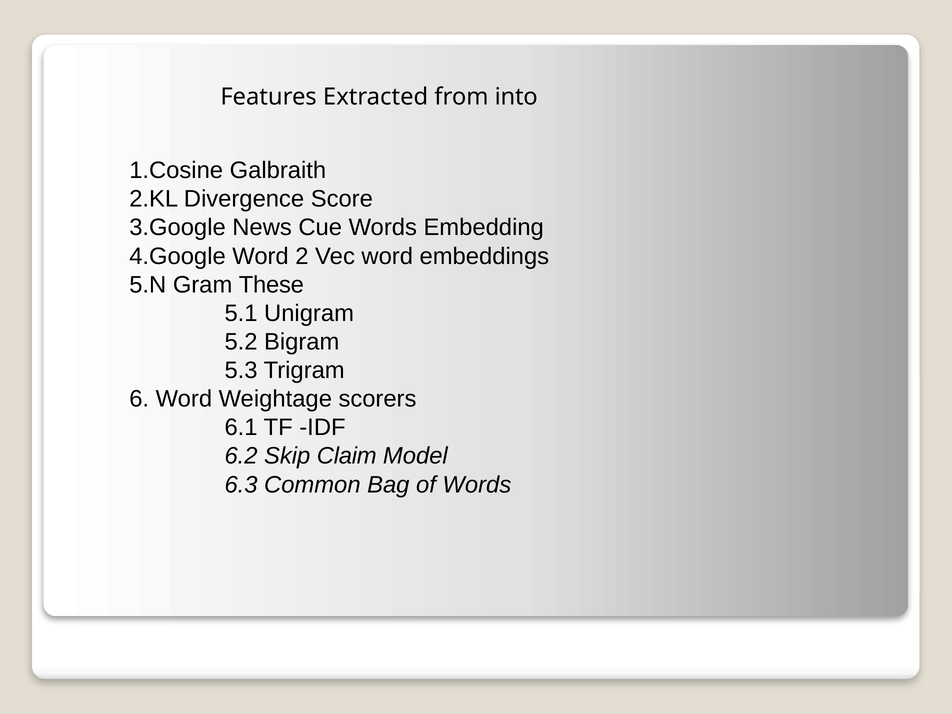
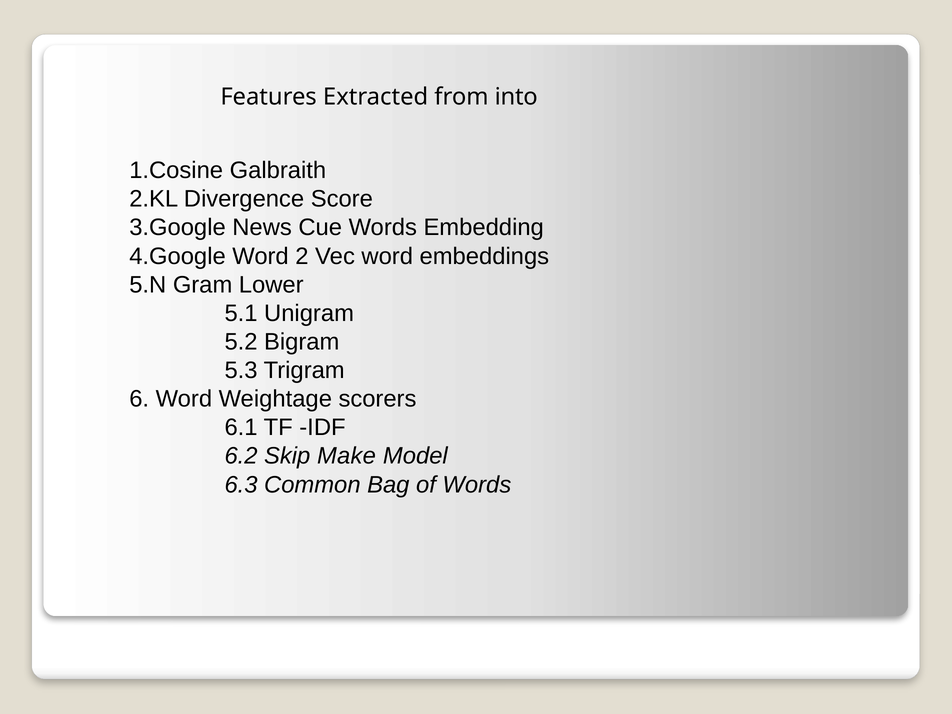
These: These -> Lower
Claim: Claim -> Make
